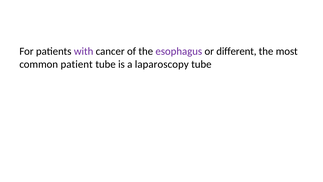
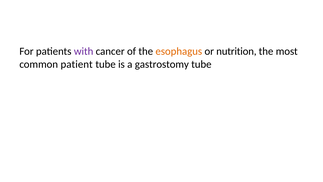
esophagus colour: purple -> orange
different: different -> nutrition
laparoscopy: laparoscopy -> gastrostomy
